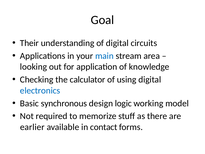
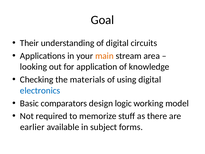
main colour: blue -> orange
calculator: calculator -> materials
synchronous: synchronous -> comparators
contact: contact -> subject
